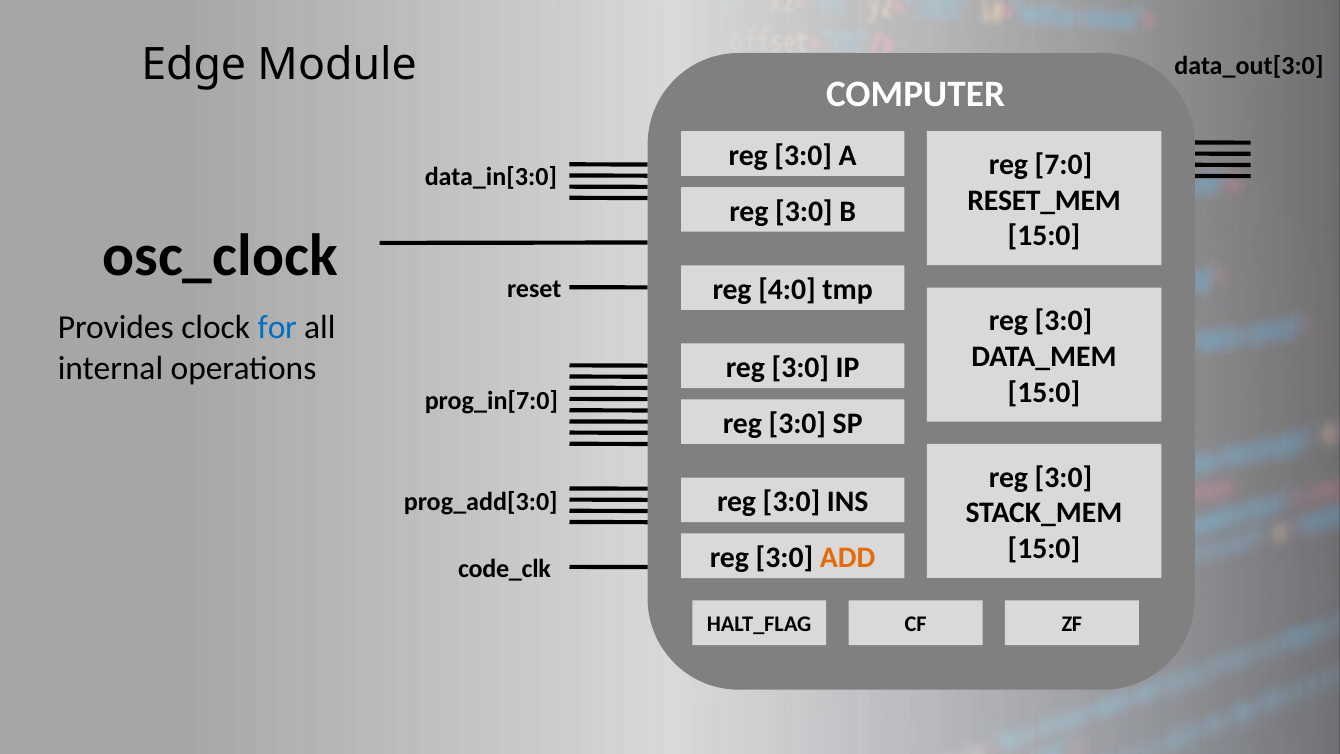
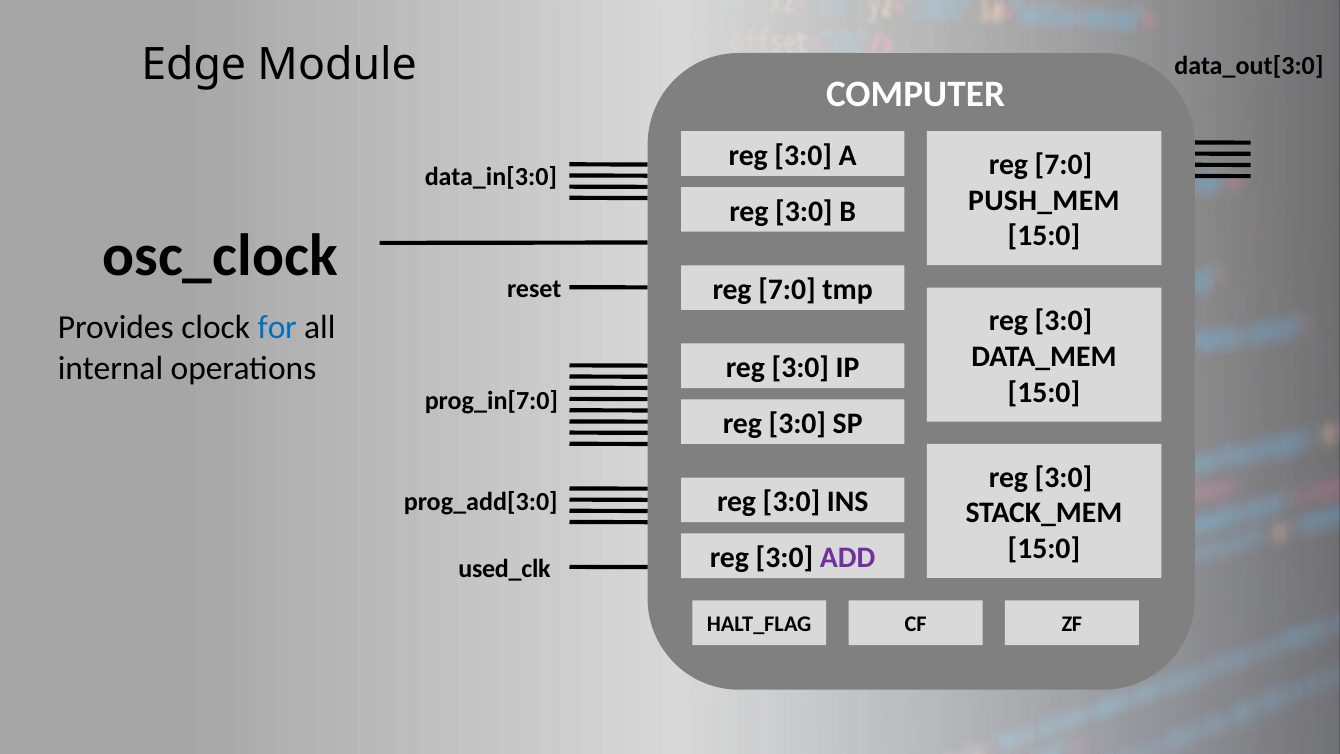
RESET_MEM: RESET_MEM -> PUSH_MEM
4:0 at (787, 290): 4:0 -> 7:0
ADD colour: orange -> purple
code_clk: code_clk -> used_clk
